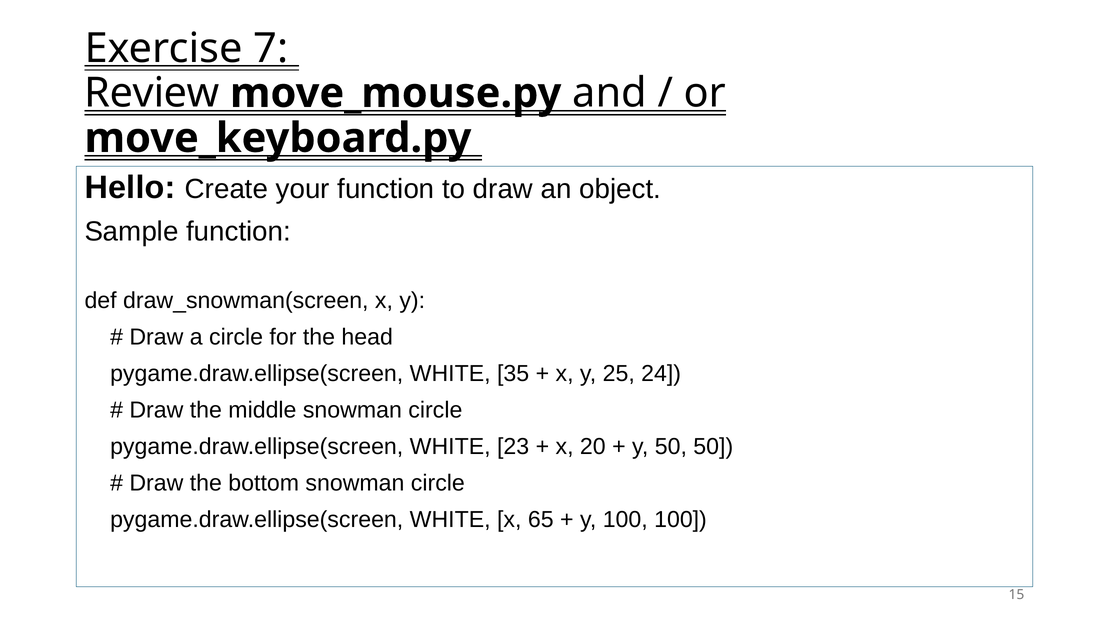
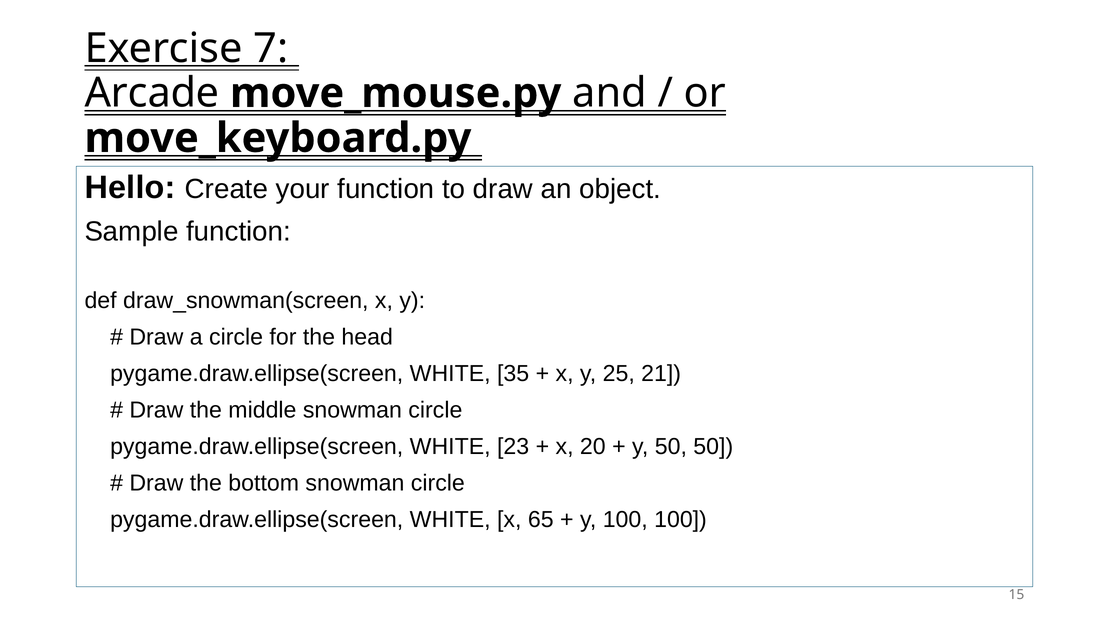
Review: Review -> Arcade
24: 24 -> 21
